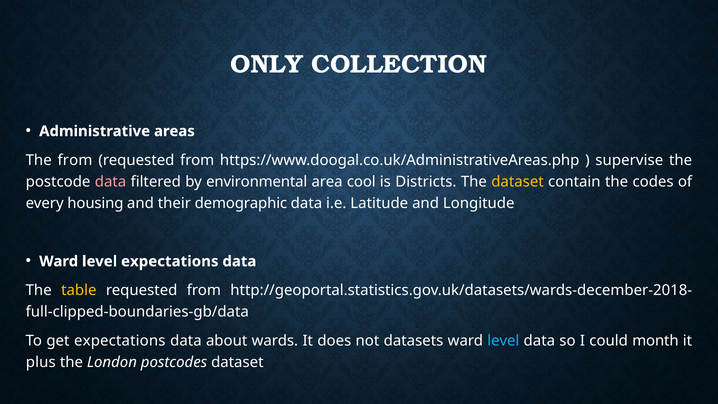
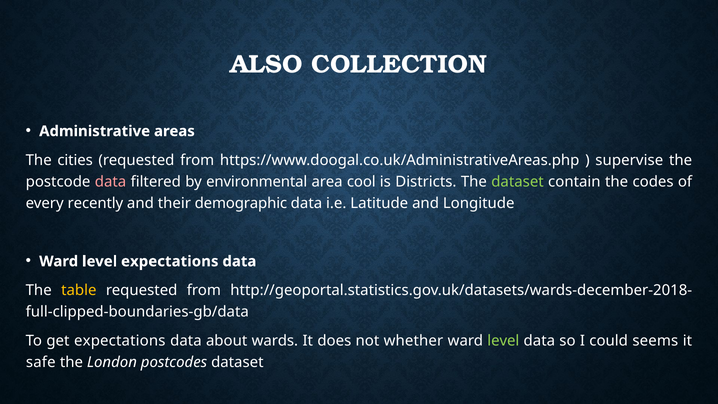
ONLY: ONLY -> ALSO
The from: from -> cities
dataset at (518, 182) colour: yellow -> light green
housing: housing -> recently
datasets: datasets -> whether
level at (503, 341) colour: light blue -> light green
month: month -> seems
plus: plus -> safe
